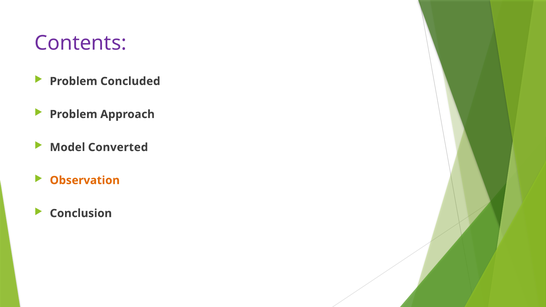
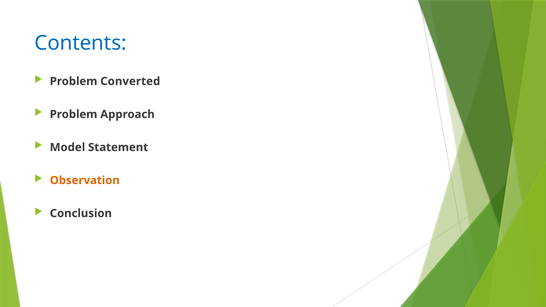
Contents colour: purple -> blue
Concluded: Concluded -> Converted
Converted: Converted -> Statement
